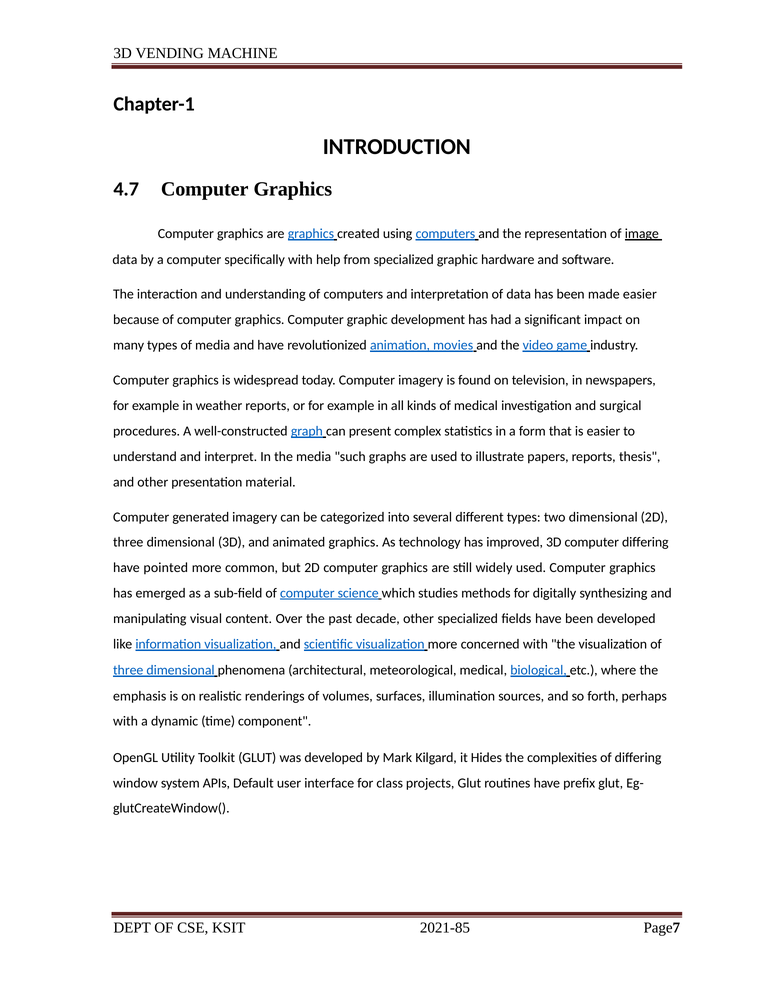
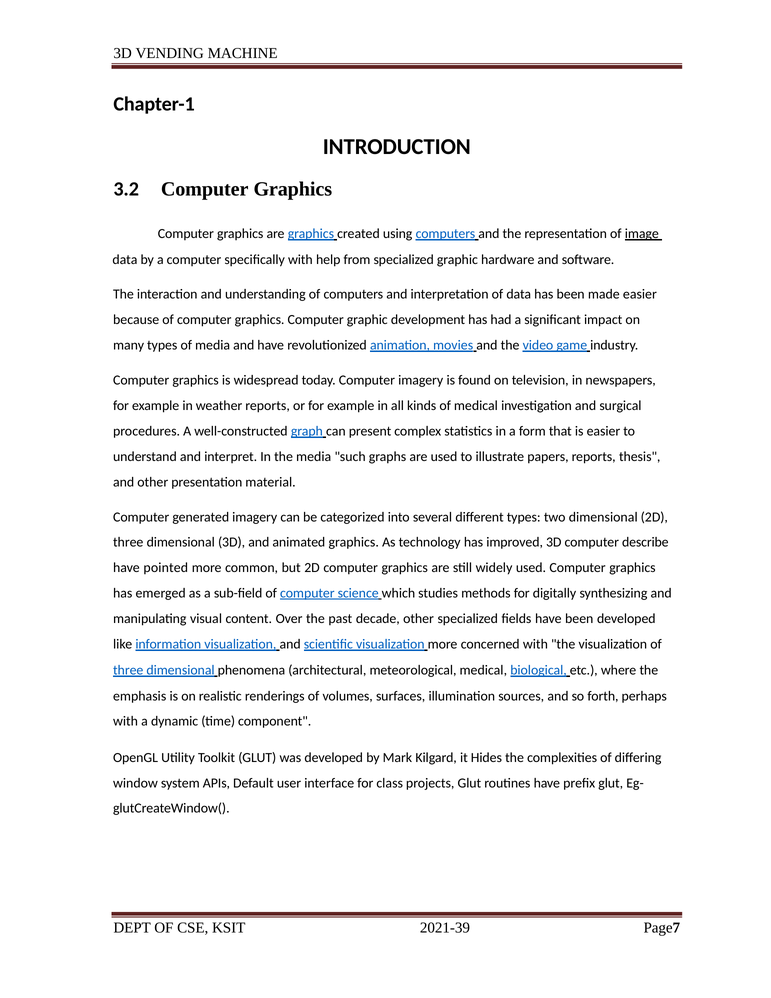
4.7: 4.7 -> 3.2
computer differing: differing -> describe
2021-85: 2021-85 -> 2021-39
